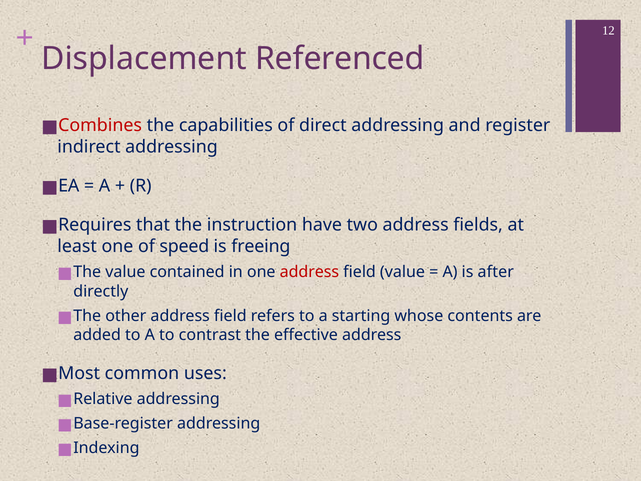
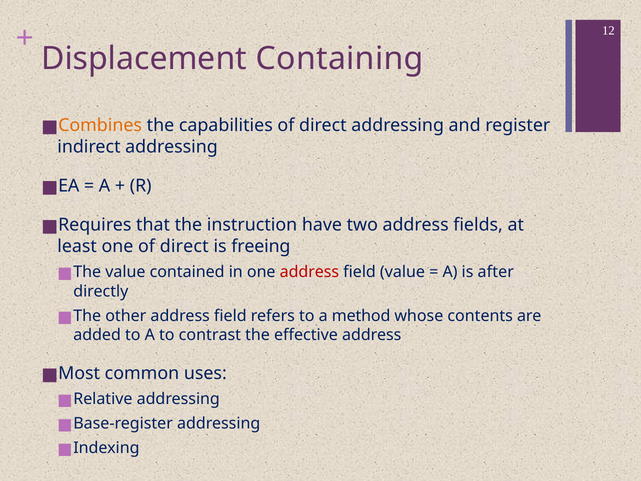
Referenced: Referenced -> Containing
Combines colour: red -> orange
one of speed: speed -> direct
starting: starting -> method
